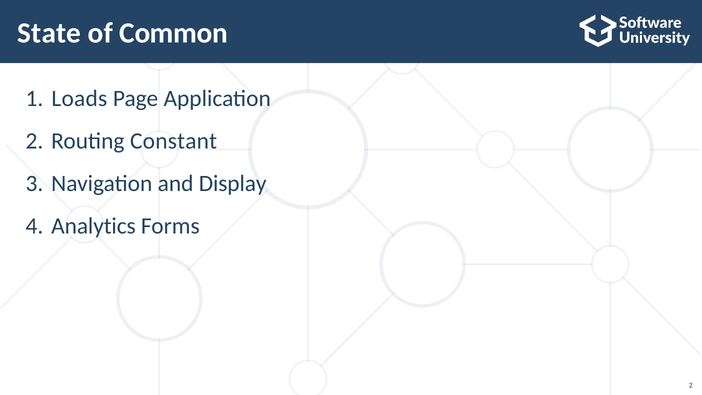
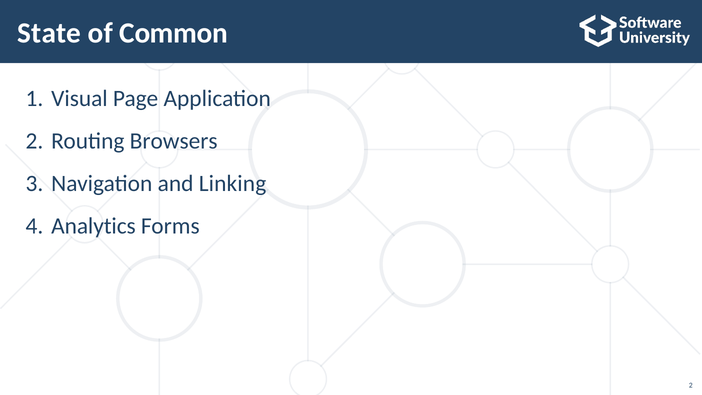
Loads: Loads -> Visual
Constant: Constant -> Browsers
Display: Display -> Linking
